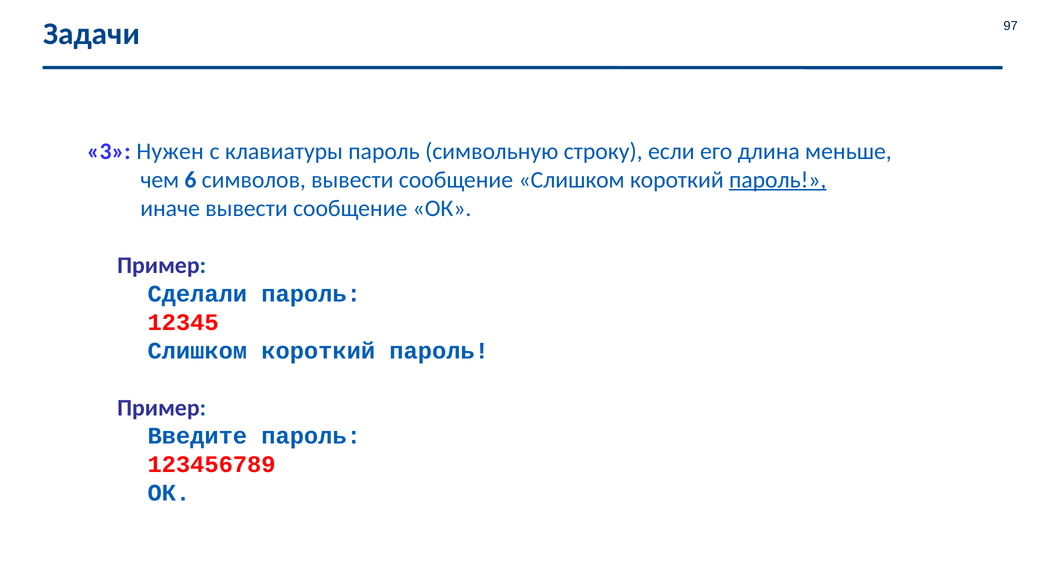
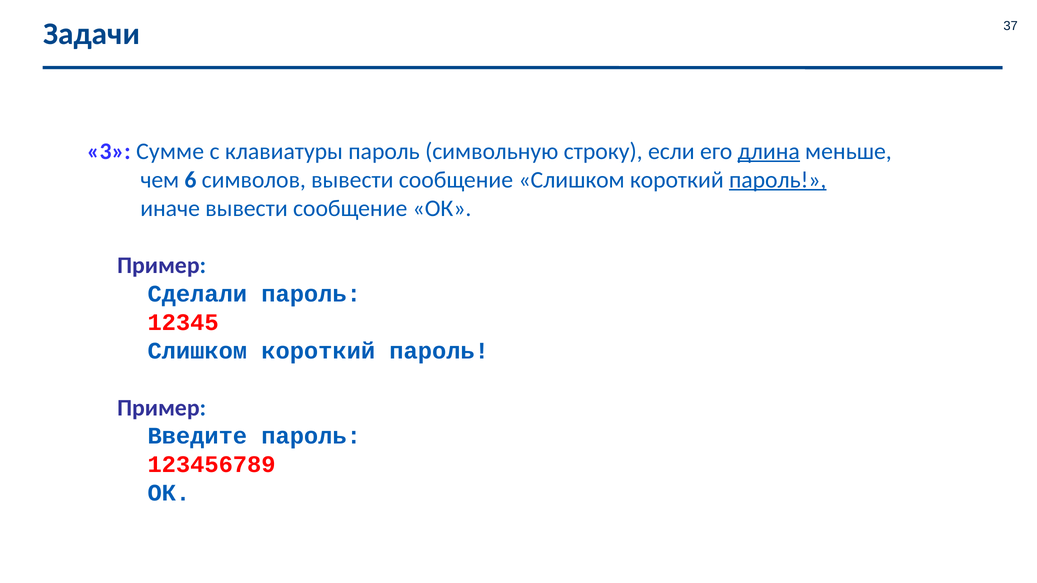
97: 97 -> 37
Нужен: Нужен -> Сумме
длина underline: none -> present
